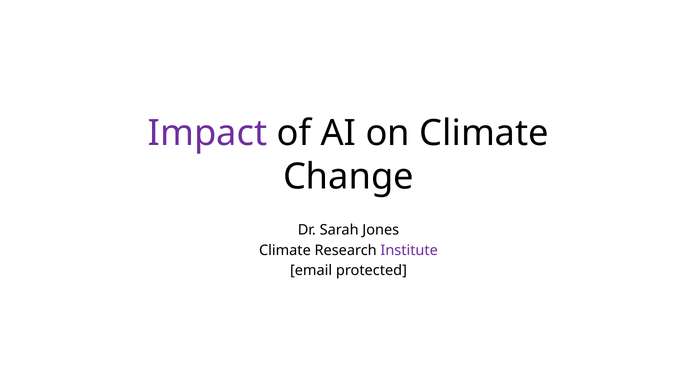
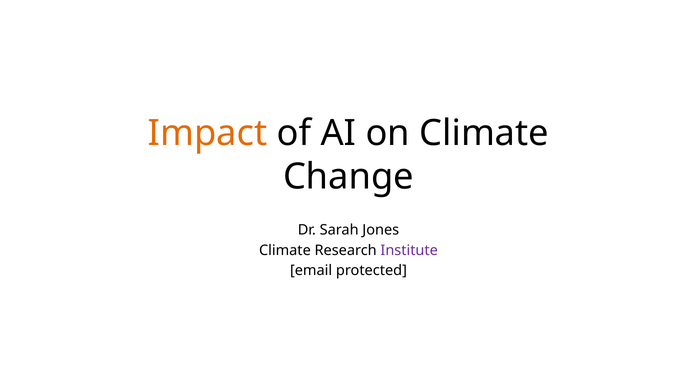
Impact colour: purple -> orange
